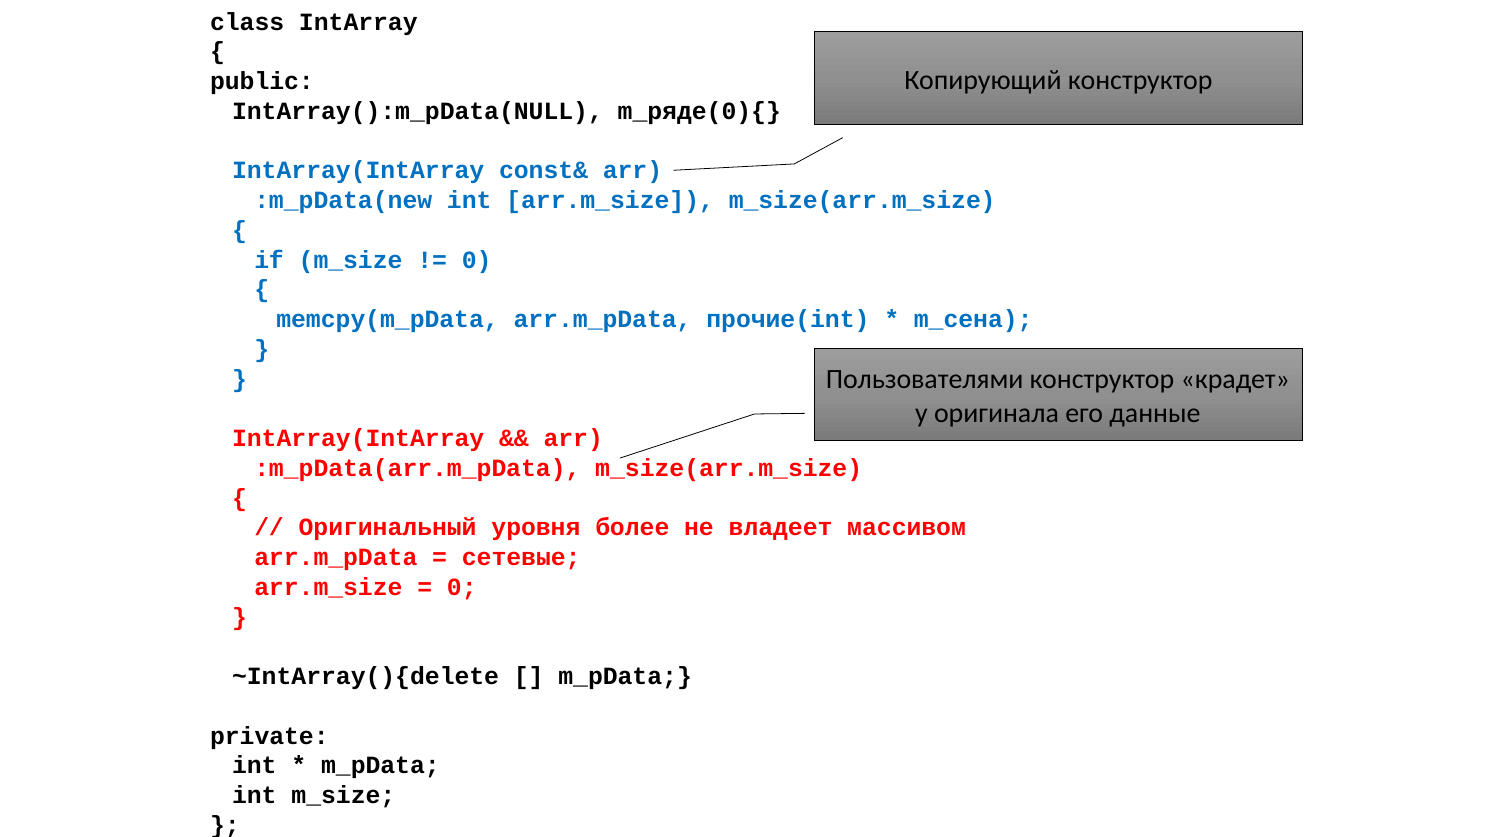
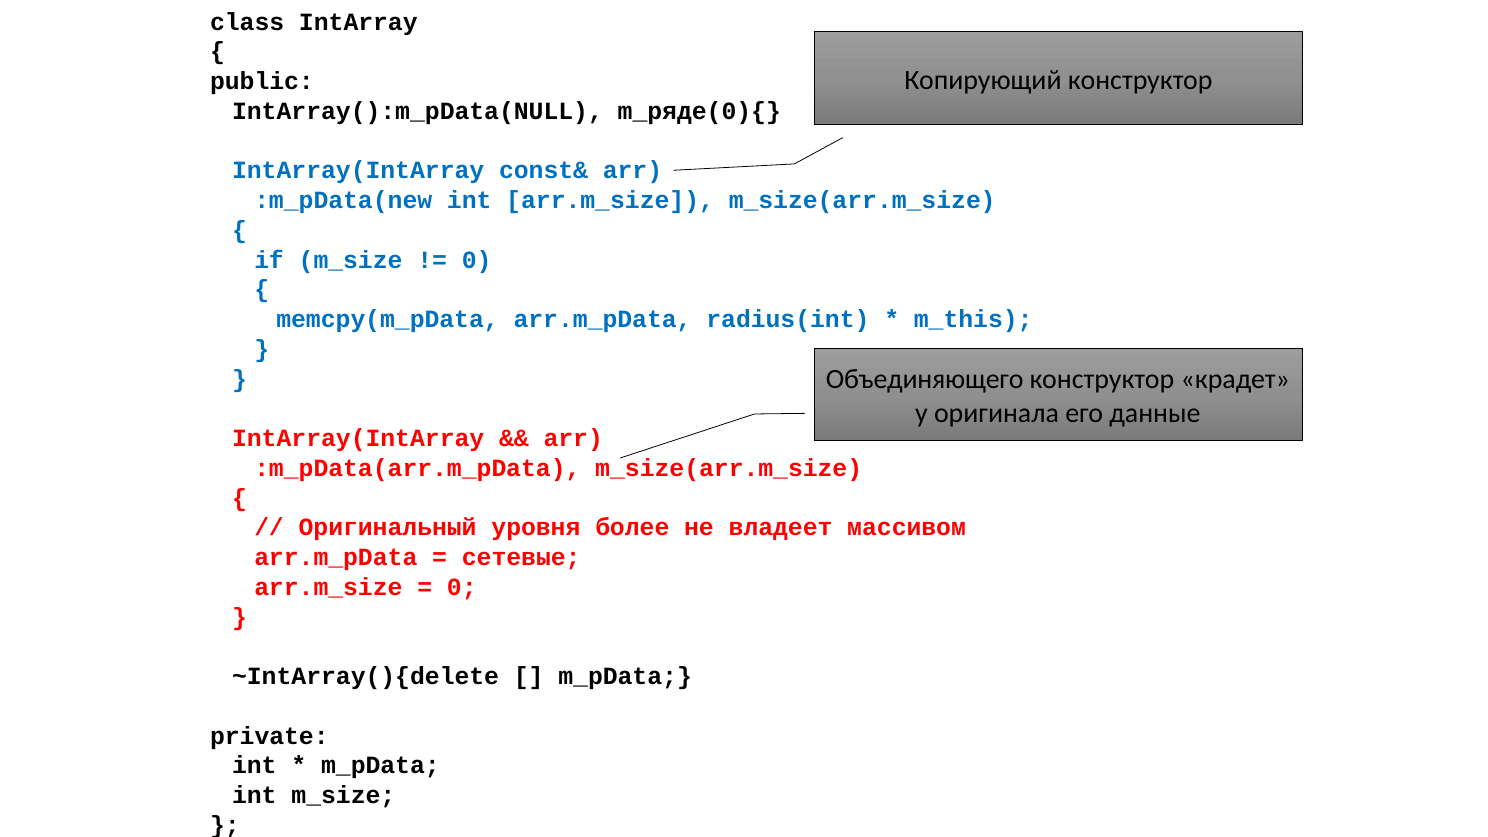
прочие(int: прочие(int -> radius(int
m_сена: m_сена -> m_this
Пользователями: Пользователями -> Объединяющего
